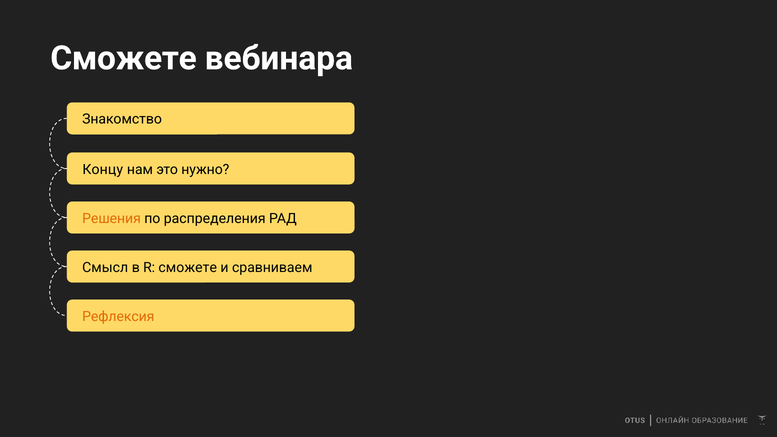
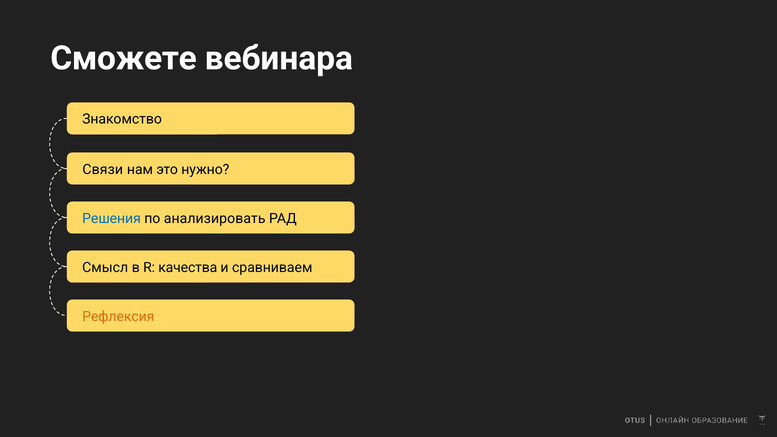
Концу: Концу -> Связи
Решения colour: orange -> blue
распределения: распределения -> анализировать
R сможете: сможете -> качества
